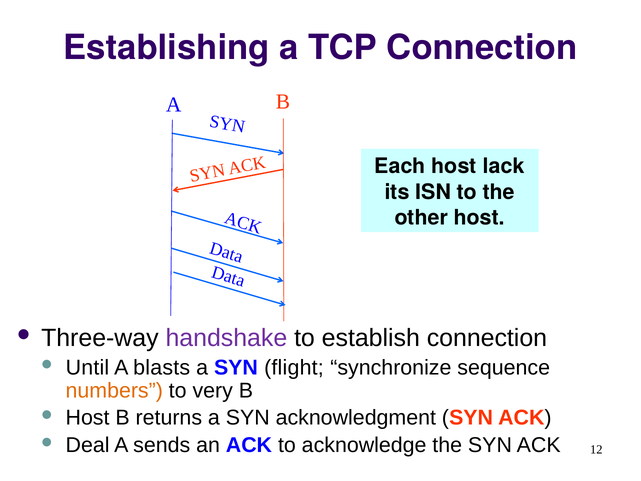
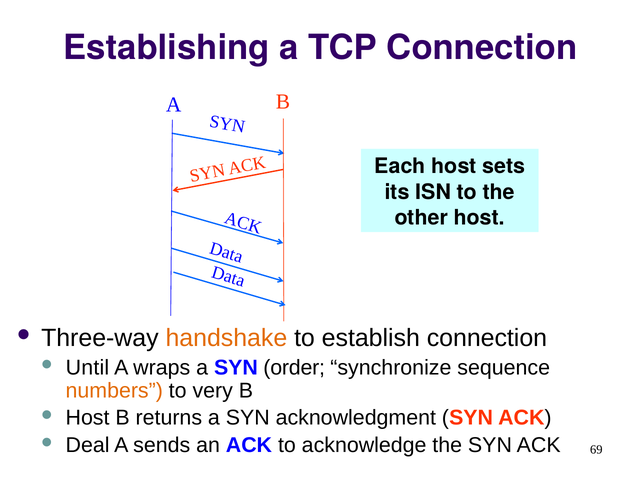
lack: lack -> sets
handshake colour: purple -> orange
blasts: blasts -> wraps
flight: flight -> order
12: 12 -> 69
